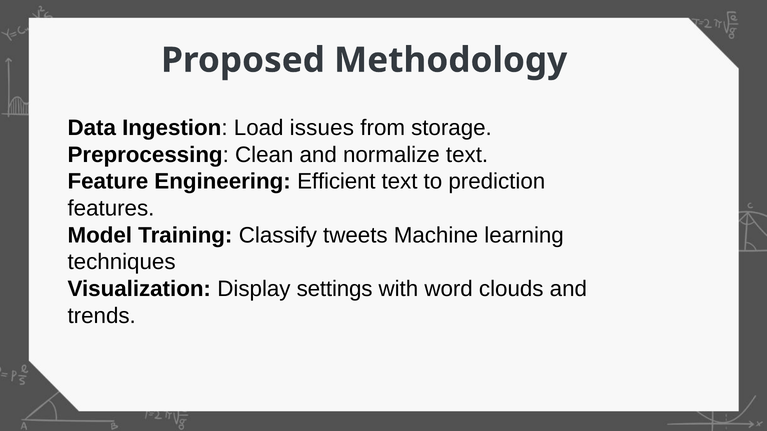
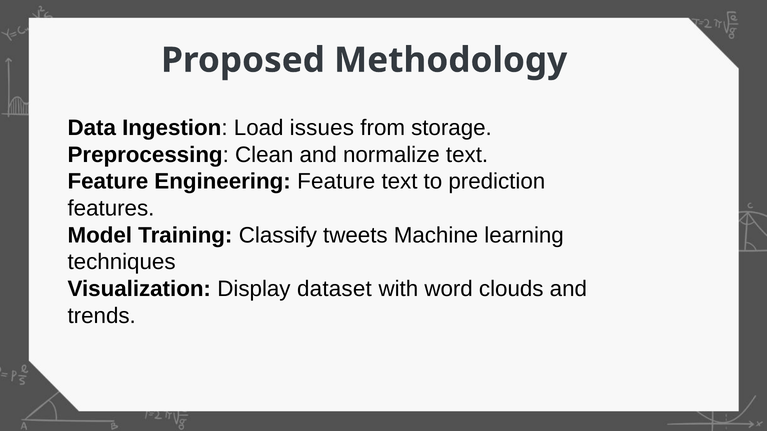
Engineering Efficient: Efficient -> Feature
settings: settings -> dataset
